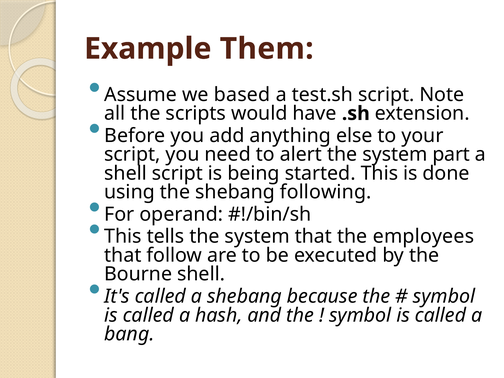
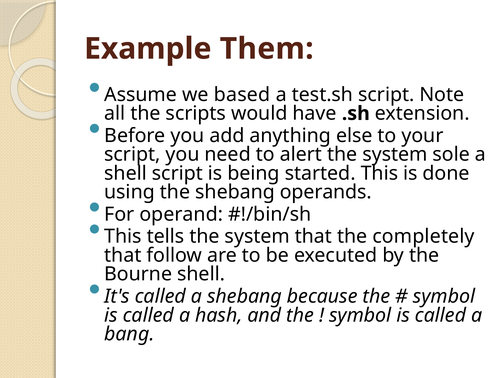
part: part -> sole
following: following -> operands
employees: employees -> completely
